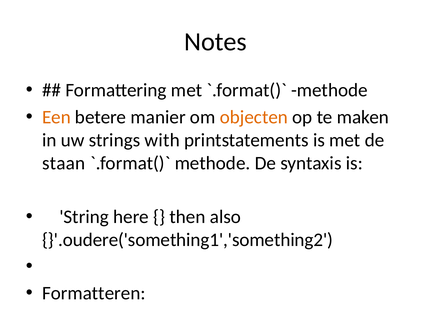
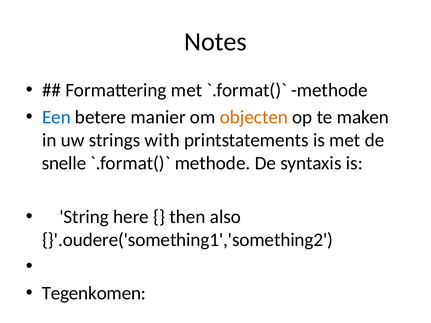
Een colour: orange -> blue
staan: staan -> snelle
Formatteren: Formatteren -> Tegenkomen
